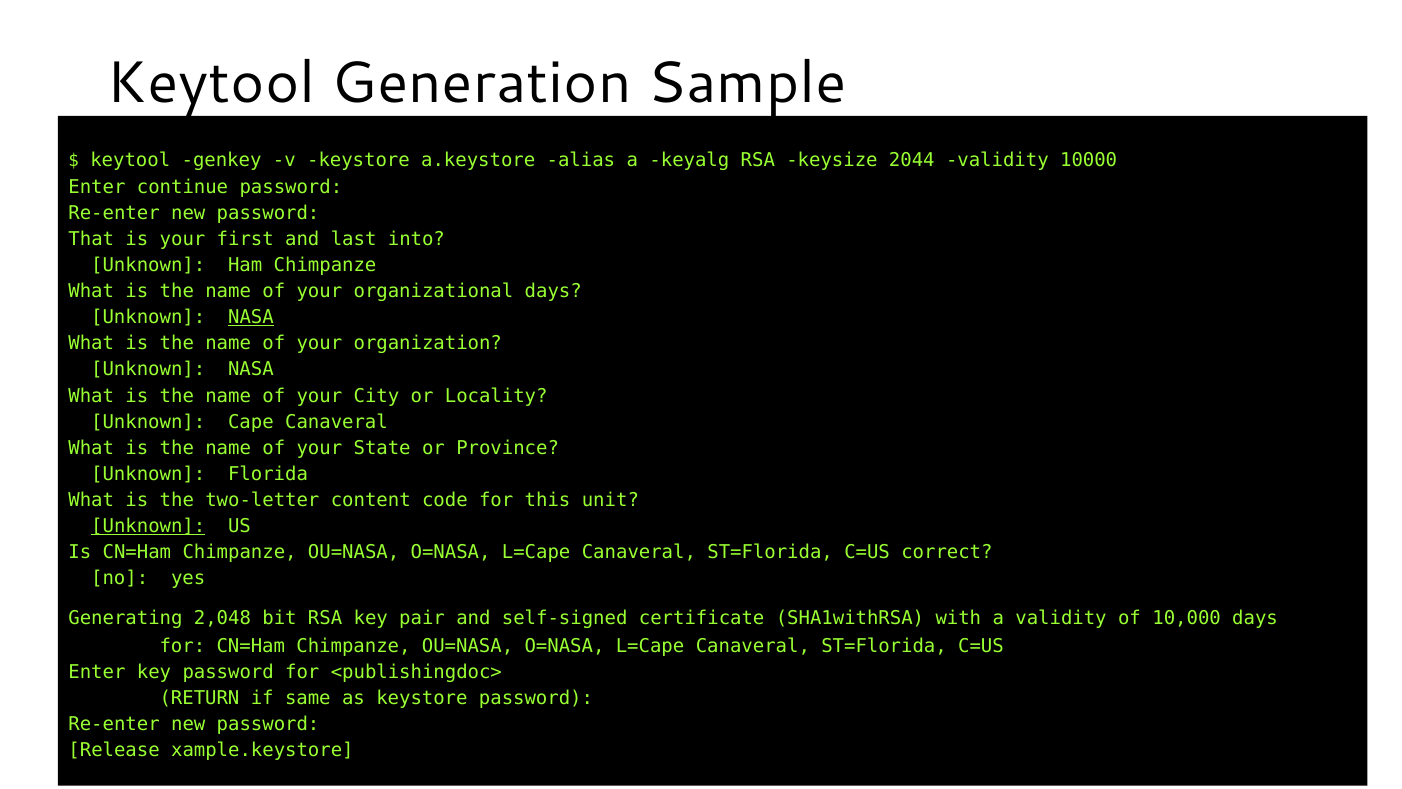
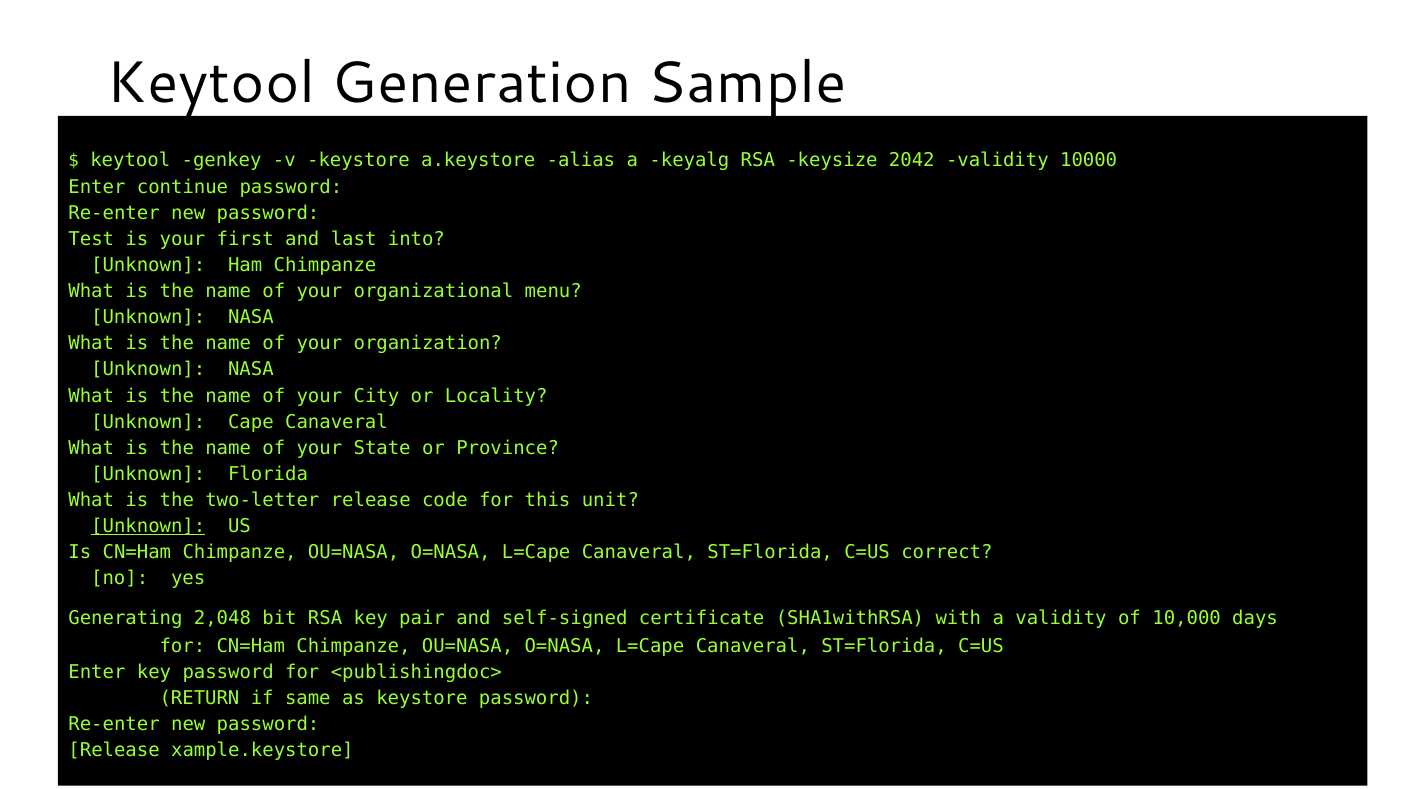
2044: 2044 -> 2042
That: That -> Test
organizational days: days -> menu
NASA at (251, 317) underline: present -> none
two-letter content: content -> release
